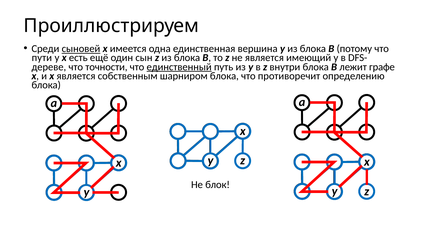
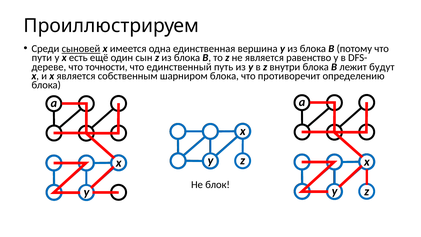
имеющий: имеющий -> равенство
единственный underline: present -> none
графе: графе -> будут
